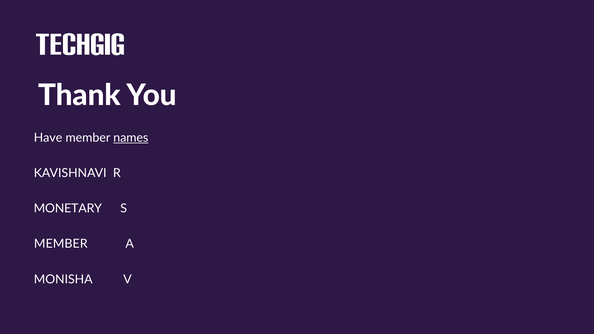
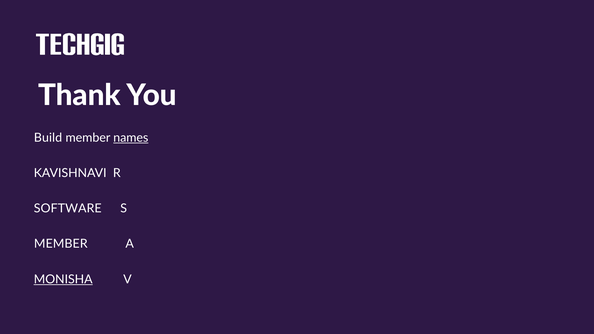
Have: Have -> Build
MONETARY: MONETARY -> SOFTWARE
MONISHA underline: none -> present
